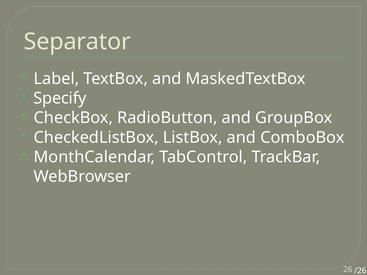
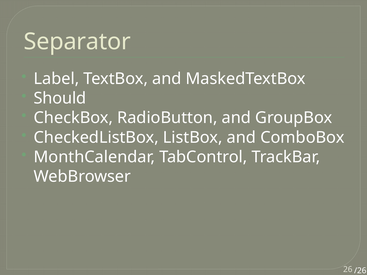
Specify: Specify -> Should
